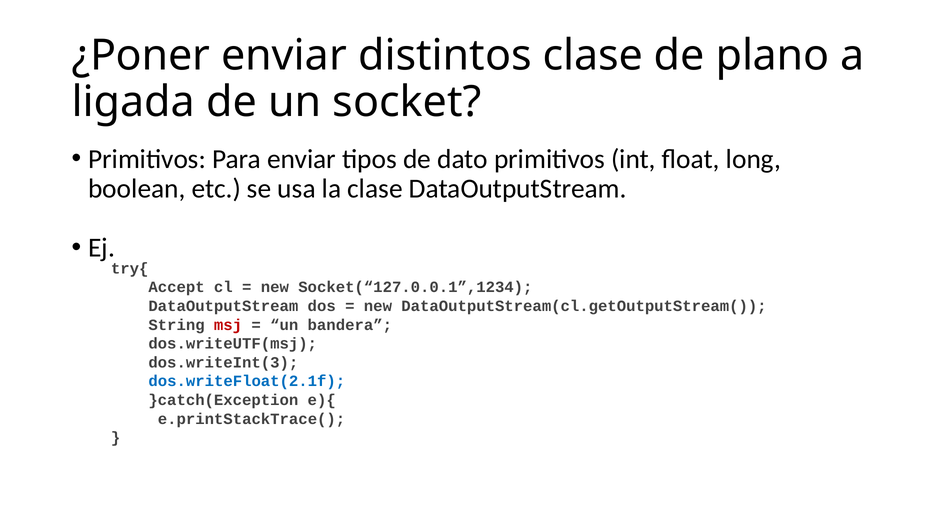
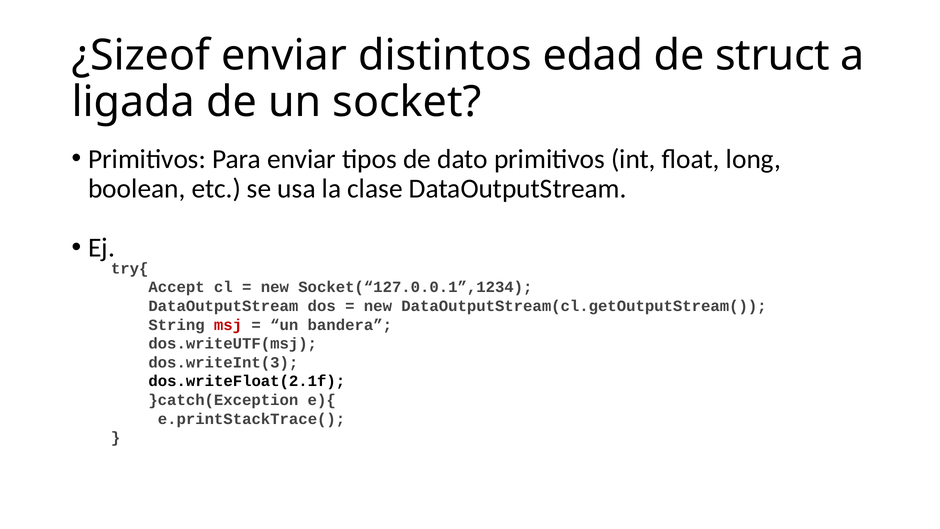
¿Poner: ¿Poner -> ¿Sizeof
distintos clase: clase -> edad
plano: plano -> struct
dos.writeFloat(2.1f colour: blue -> black
